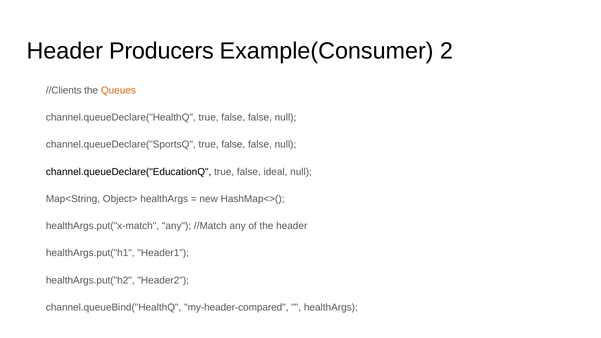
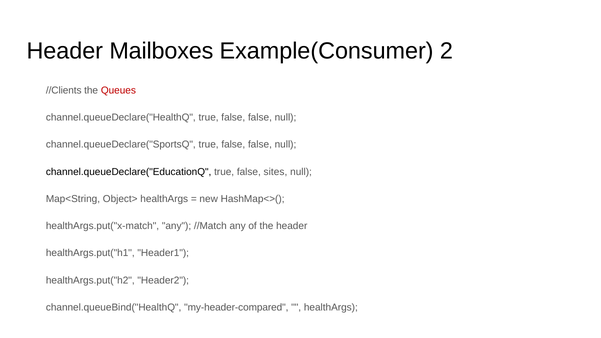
Producers: Producers -> Mailboxes
Queues colour: orange -> red
ideal: ideal -> sites
